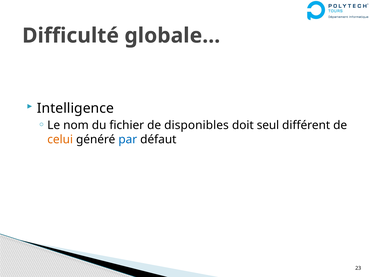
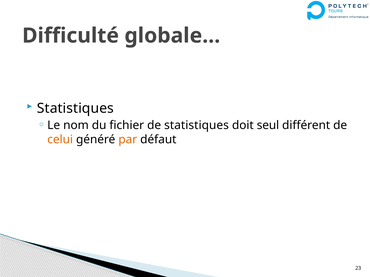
Intelligence at (75, 109): Intelligence -> Statistiques
de disponibles: disponibles -> statistiques
par colour: blue -> orange
